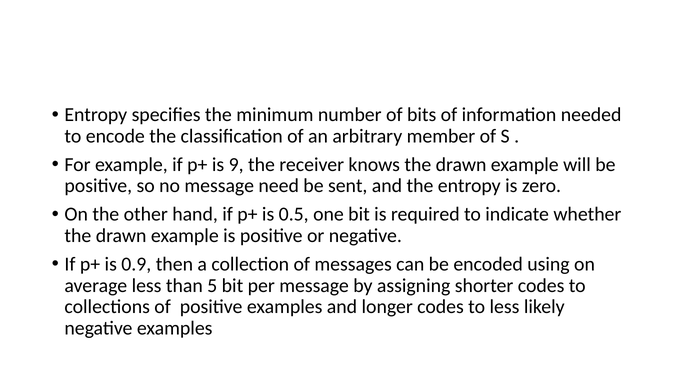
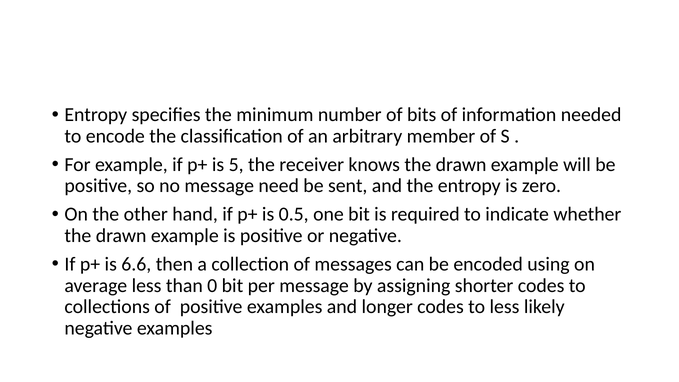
9: 9 -> 5
0.9: 0.9 -> 6.6
5: 5 -> 0
